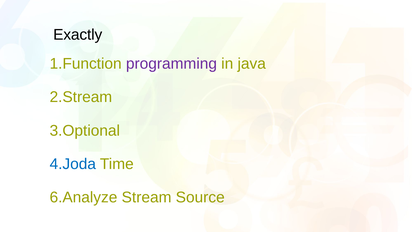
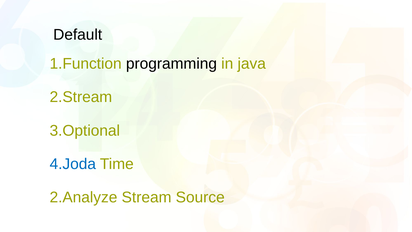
Exactly: Exactly -> Default
programming colour: purple -> black
6.Analyze: 6.Analyze -> 2.Analyze
